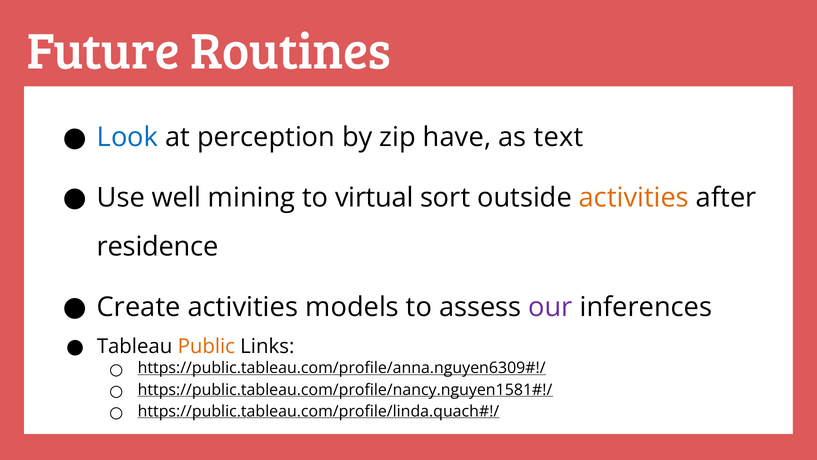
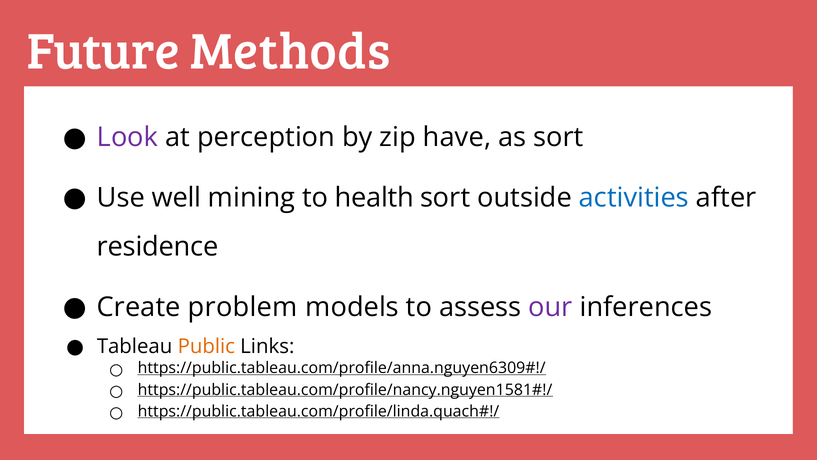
Routines: Routines -> Methods
Look colour: blue -> purple
as text: text -> sort
virtual: virtual -> health
activities at (634, 198) colour: orange -> blue
Create activities: activities -> problem
